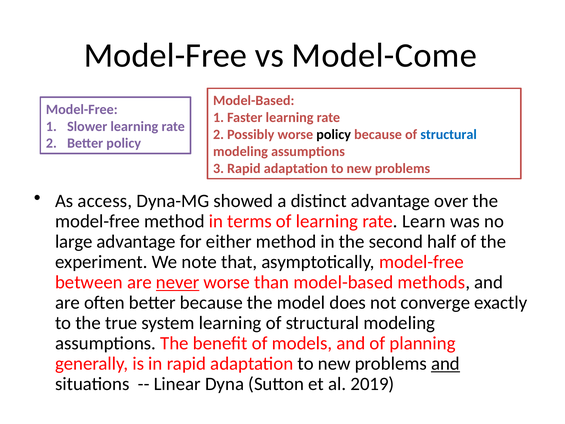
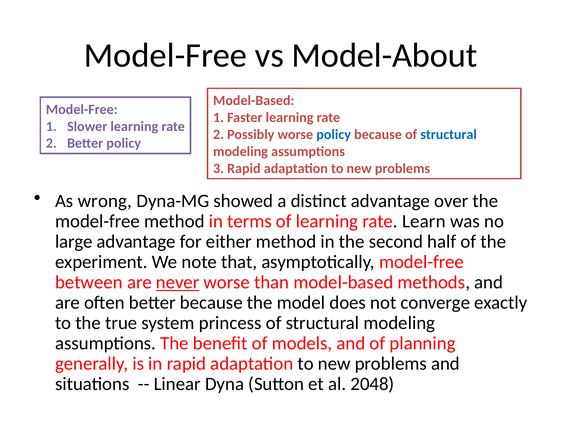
Model-Come: Model-Come -> Model-About
policy at (334, 134) colour: black -> blue
access: access -> wrong
system learning: learning -> princess
and at (445, 363) underline: present -> none
2019: 2019 -> 2048
